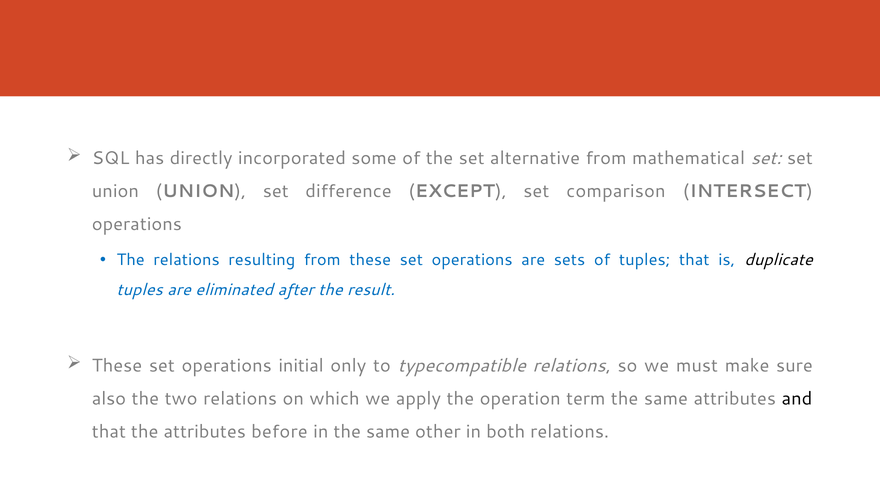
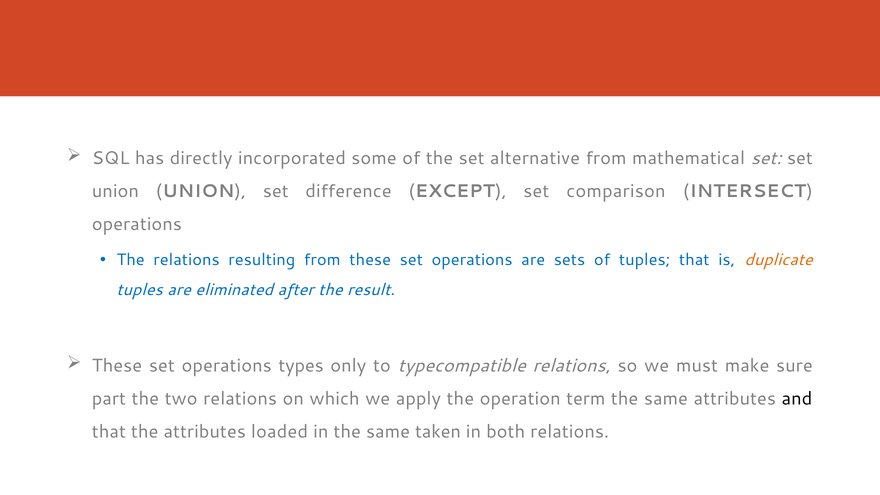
duplicate colour: black -> orange
initial: initial -> types
also: also -> part
before: before -> loaded
other: other -> taken
